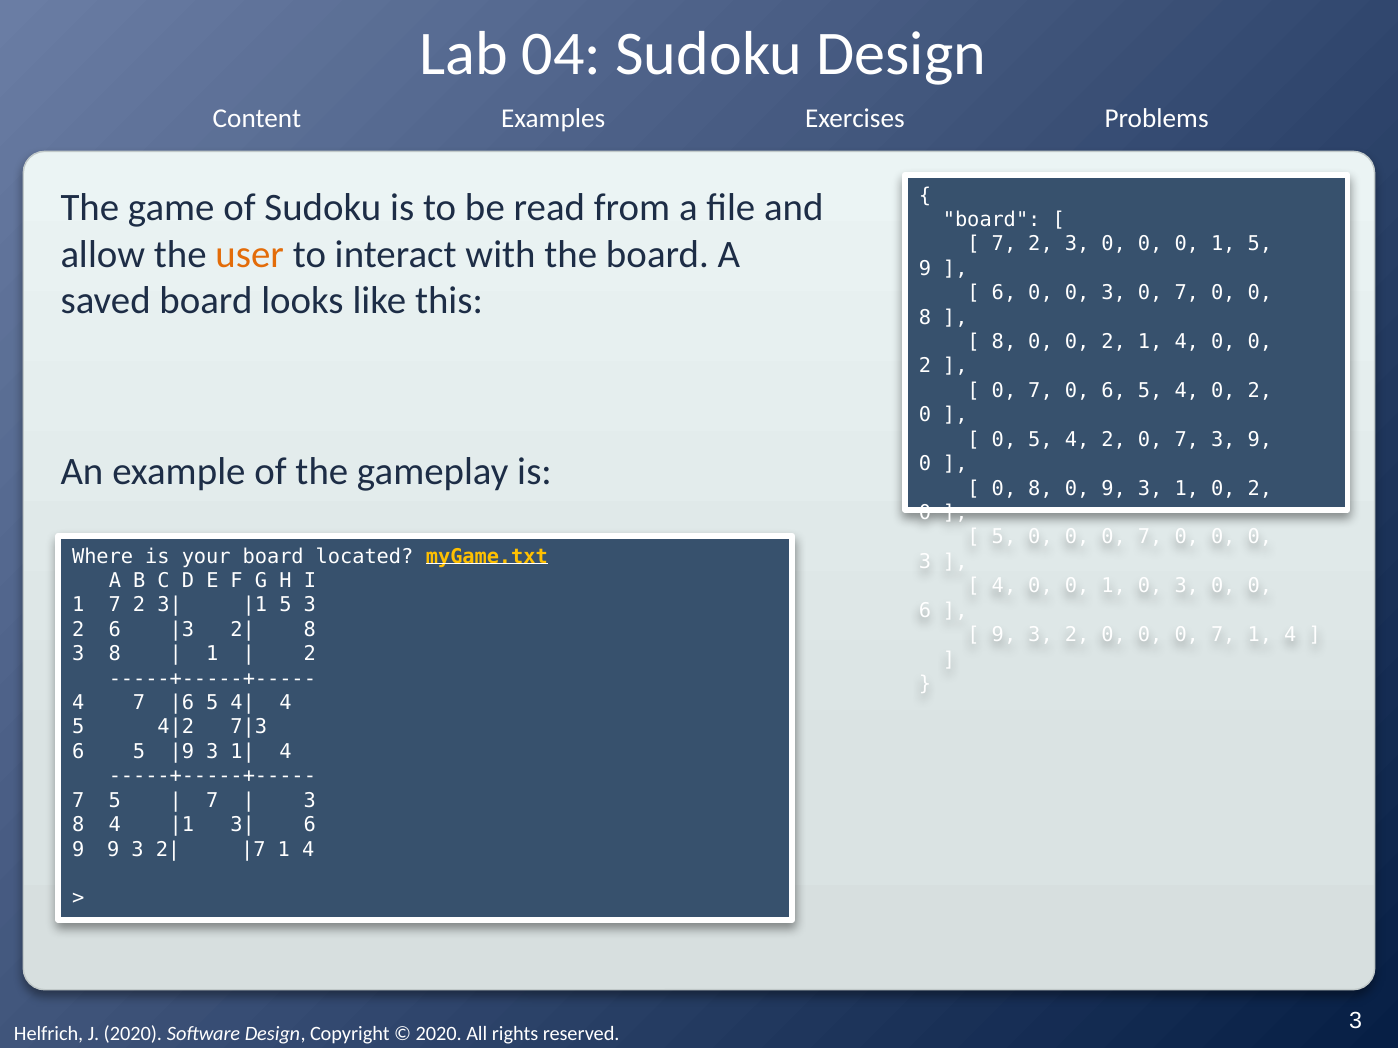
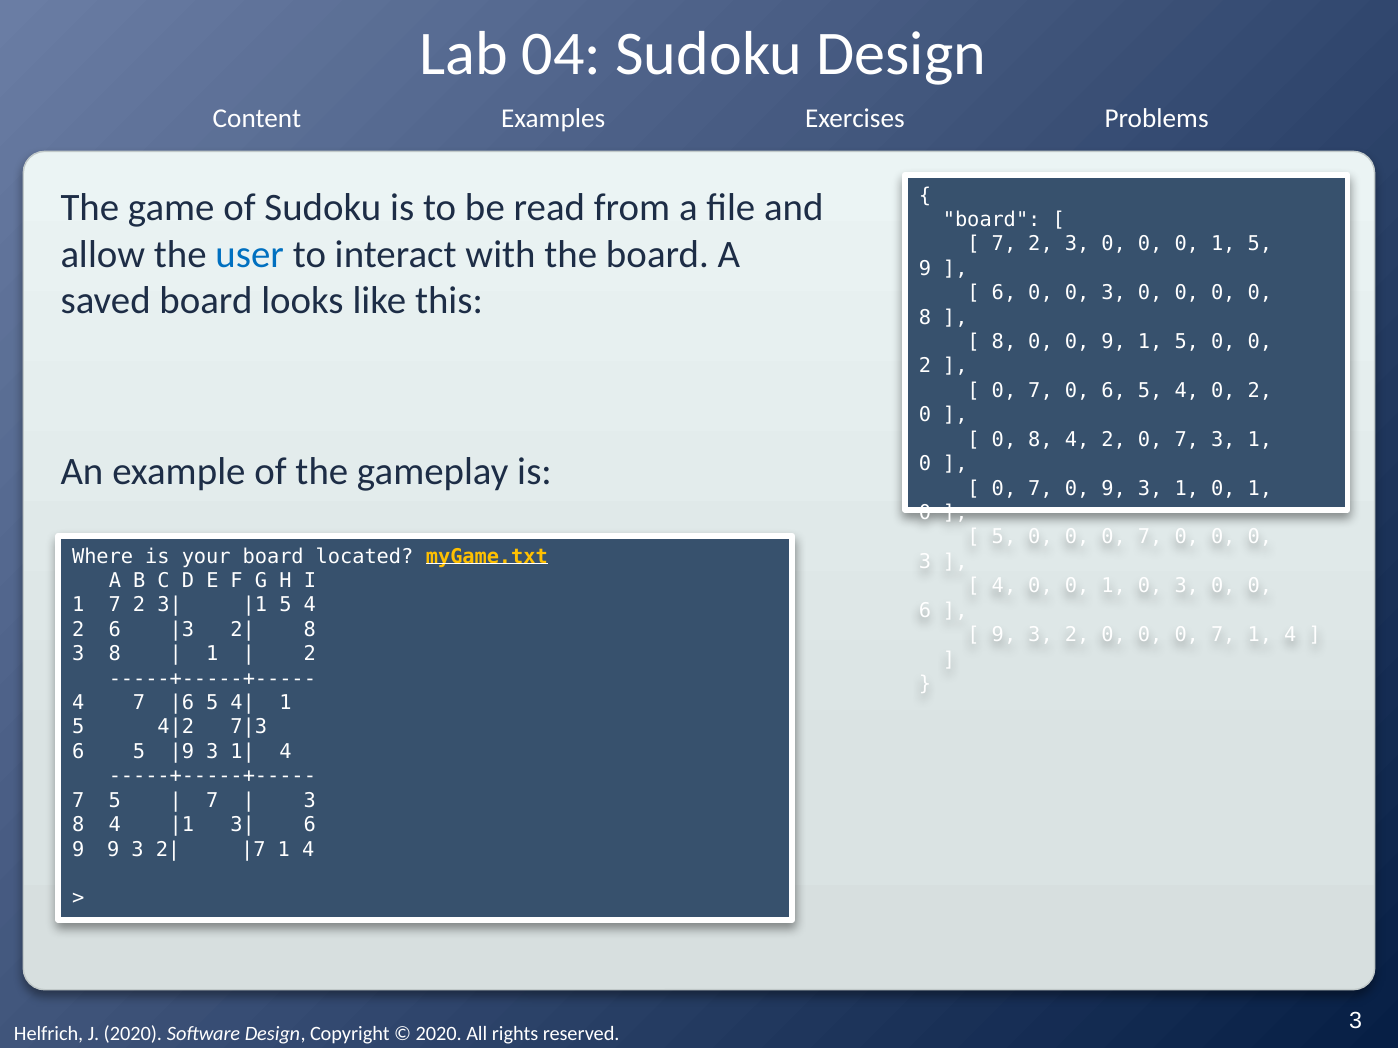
user colour: orange -> blue
7 at (1187, 293): 7 -> 0
8 0 0 2: 2 -> 9
4 at (1187, 342): 4 -> 5
5 at (1040, 440): 5 -> 8
7 3 9: 9 -> 1
8 at (1040, 489): 8 -> 7
1 0 2: 2 -> 1
3 at (310, 605): 3 -> 4
4 at (285, 703): 4 -> 1
